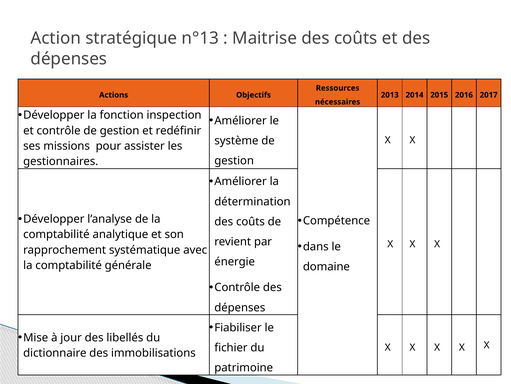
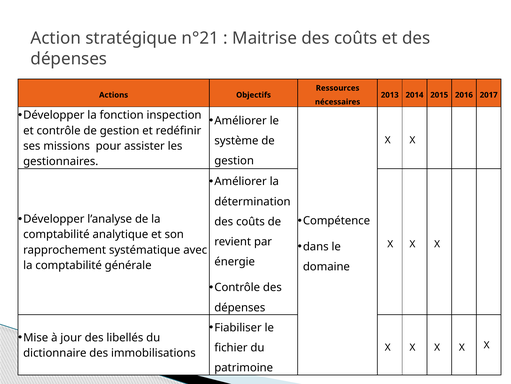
n°13: n°13 -> n°21
